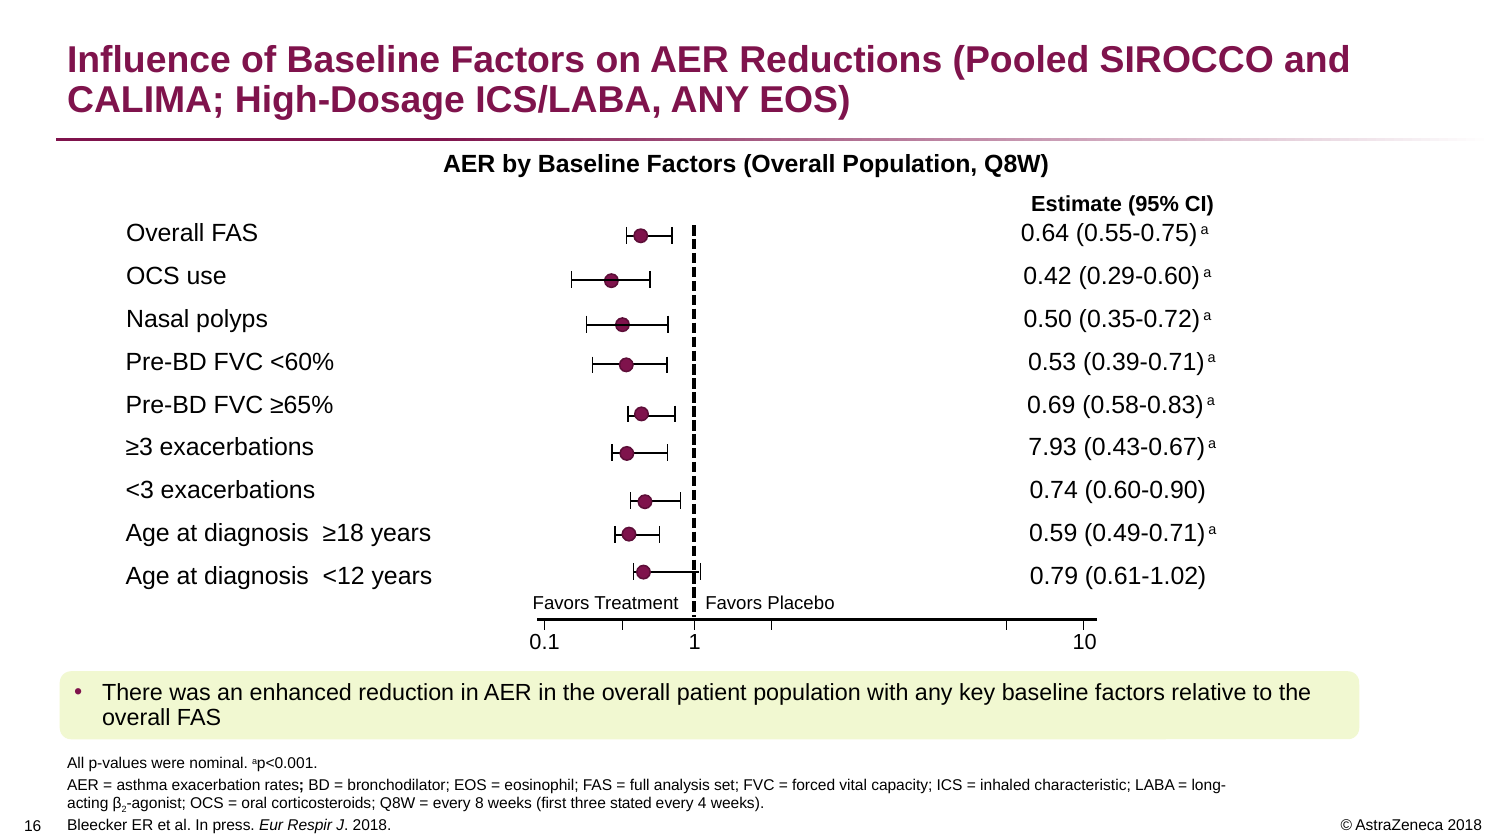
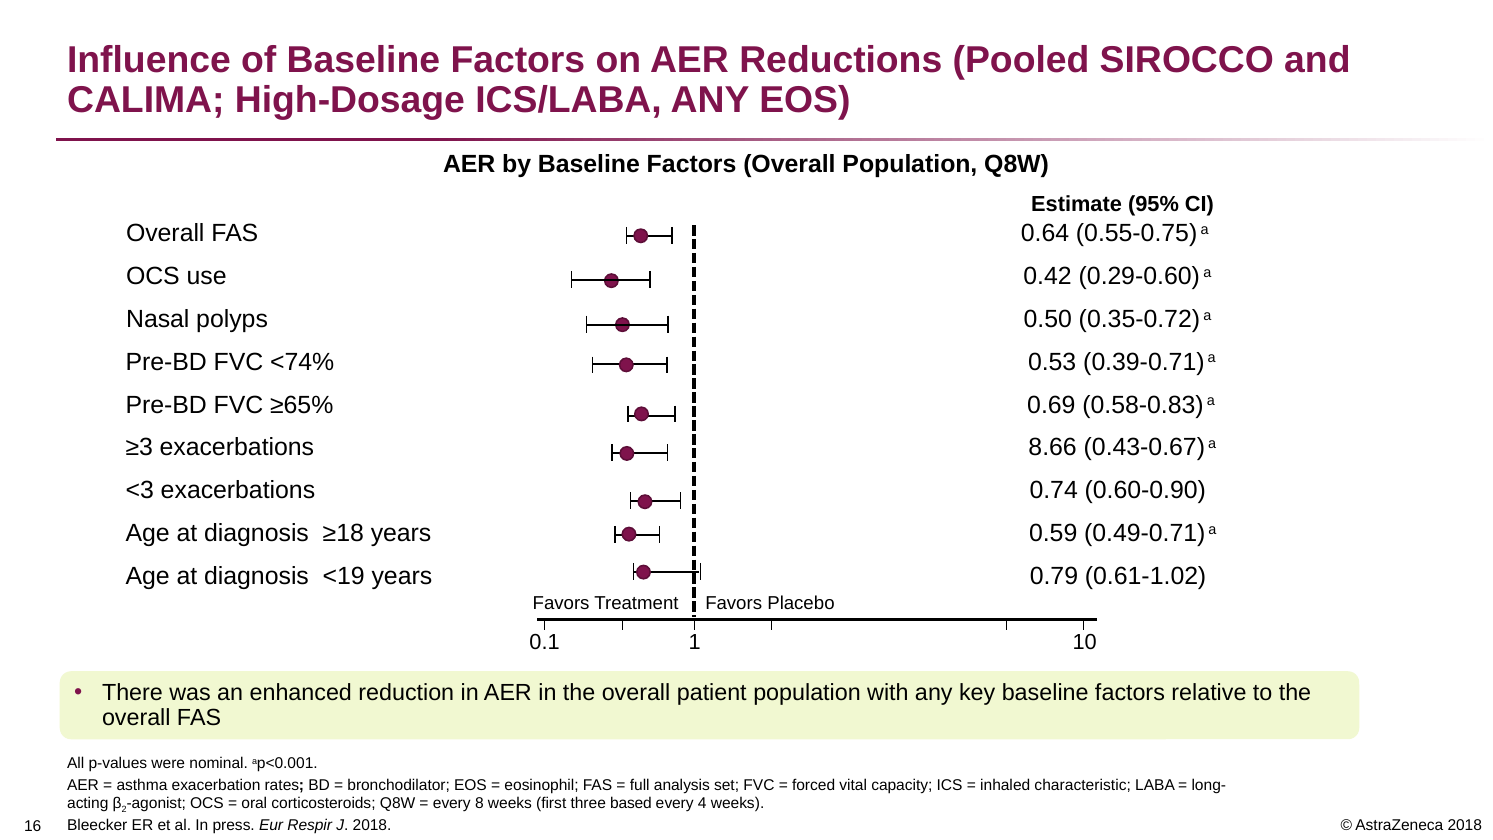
<60%: <60% -> <74%
7.93: 7.93 -> 8.66
<12: <12 -> <19
stated: stated -> based
